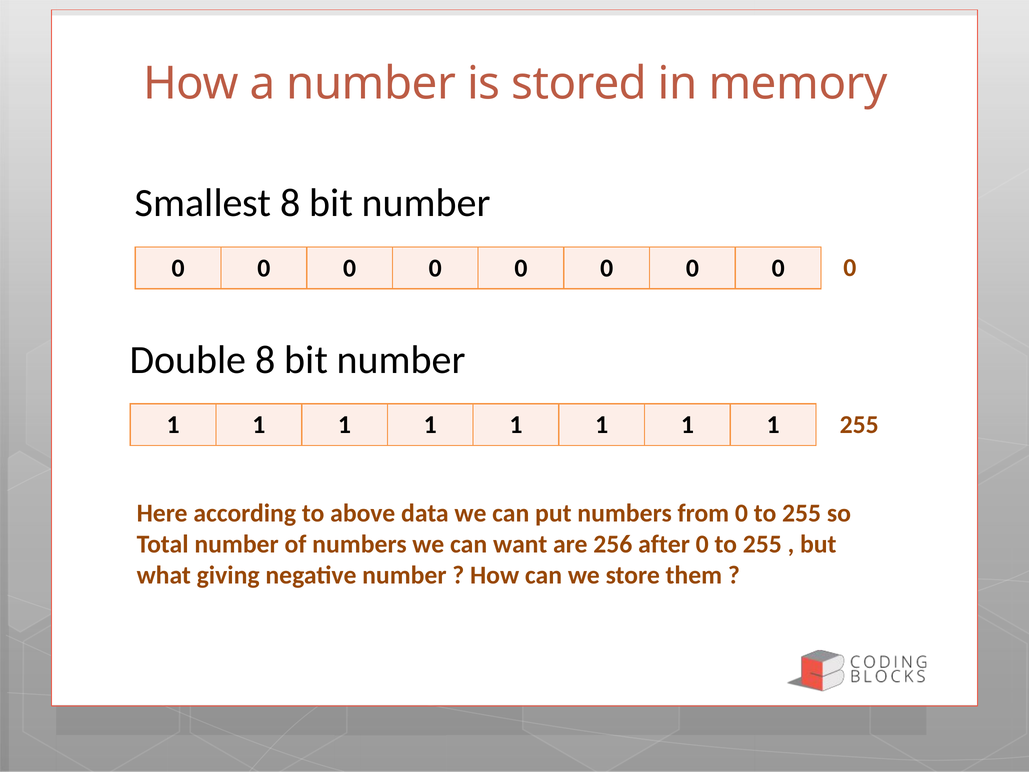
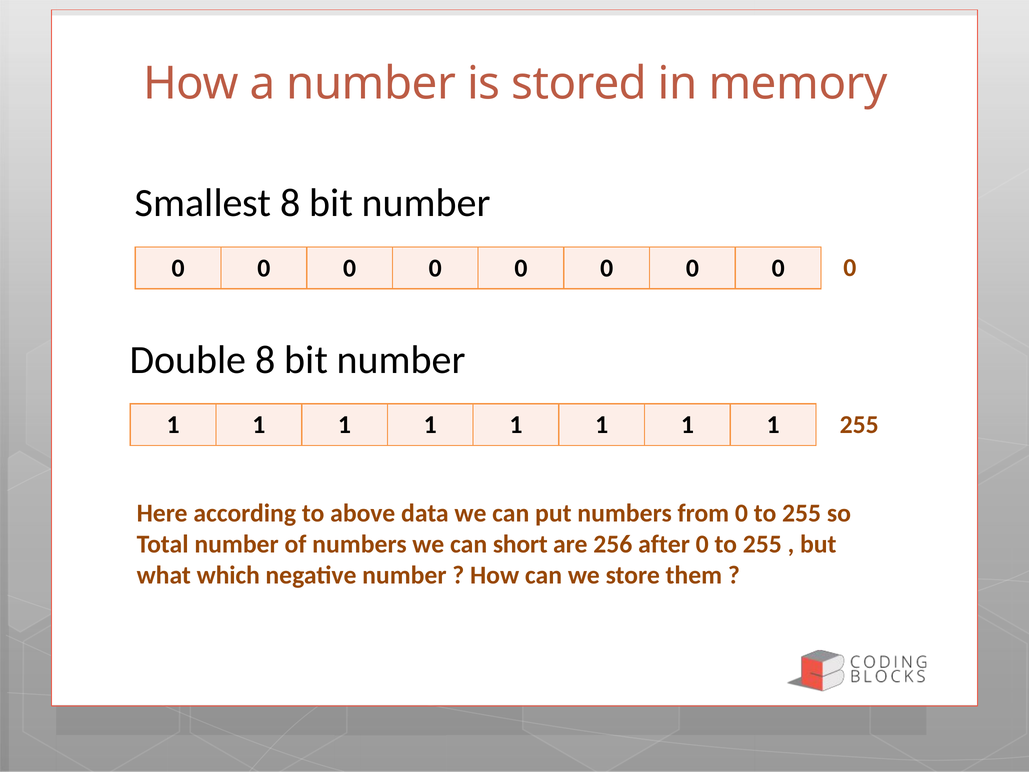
want: want -> short
giving: giving -> which
